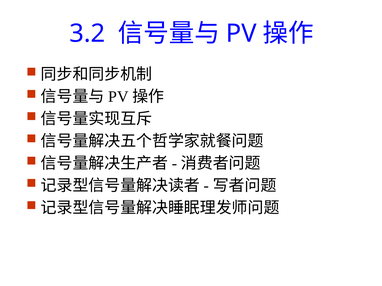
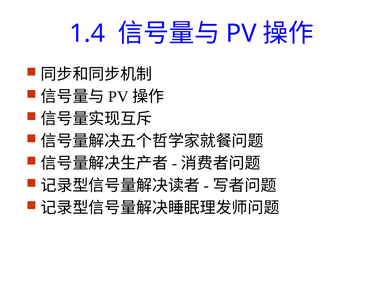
3.2: 3.2 -> 1.4
